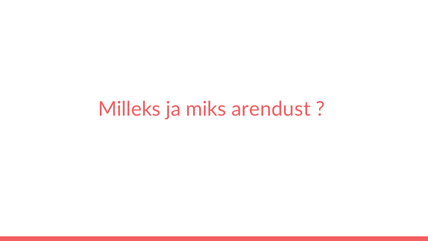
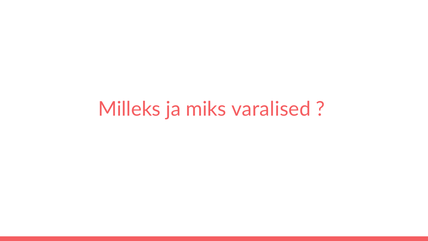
arendust: arendust -> varalised
